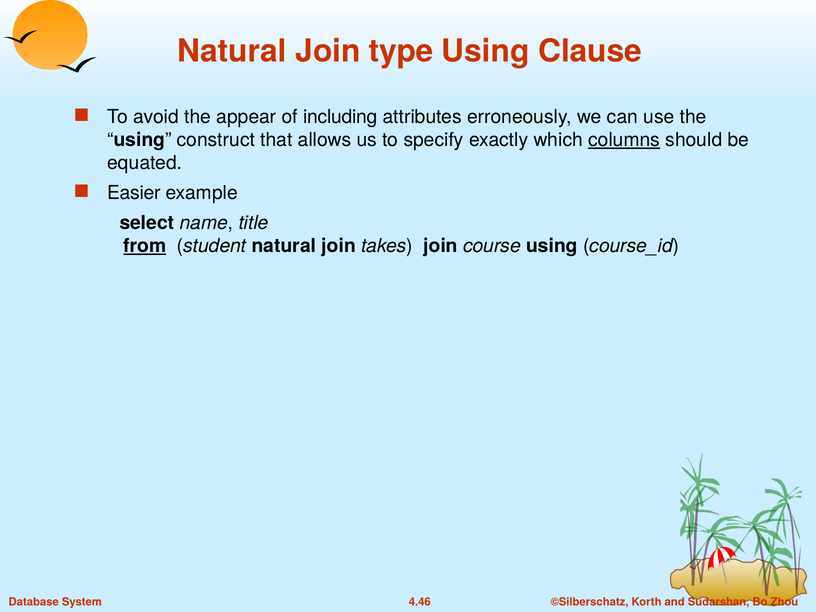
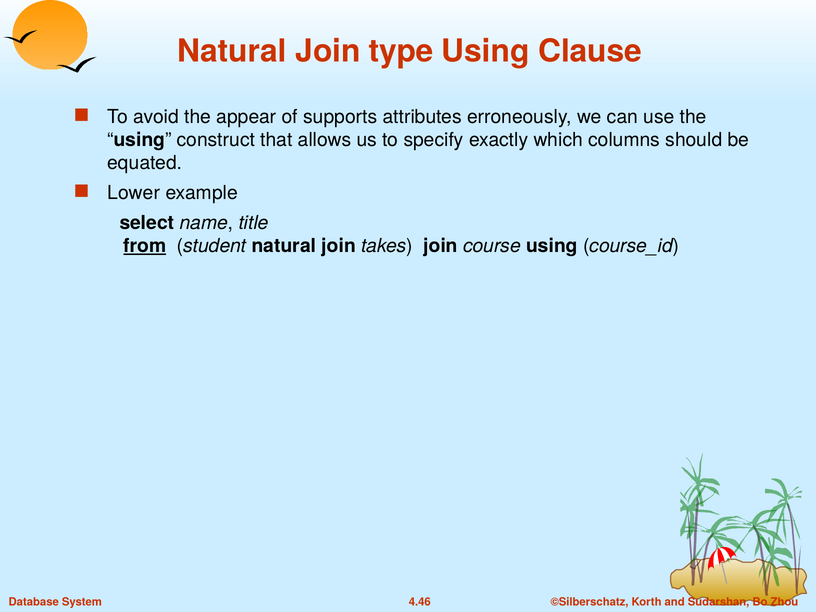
including: including -> supports
columns underline: present -> none
Easier: Easier -> Lower
